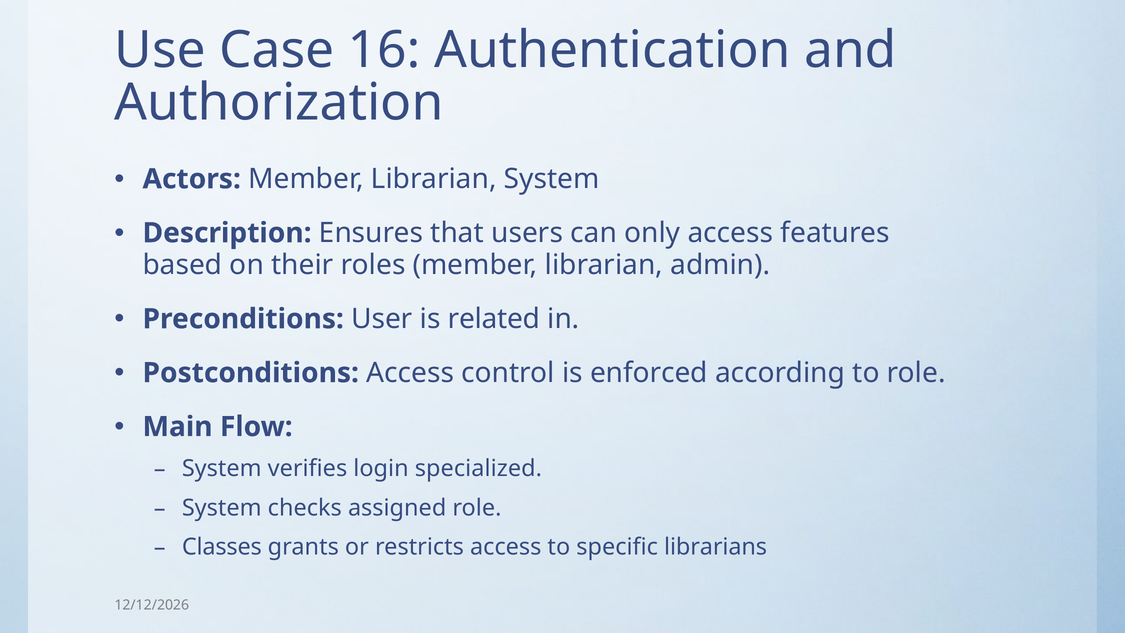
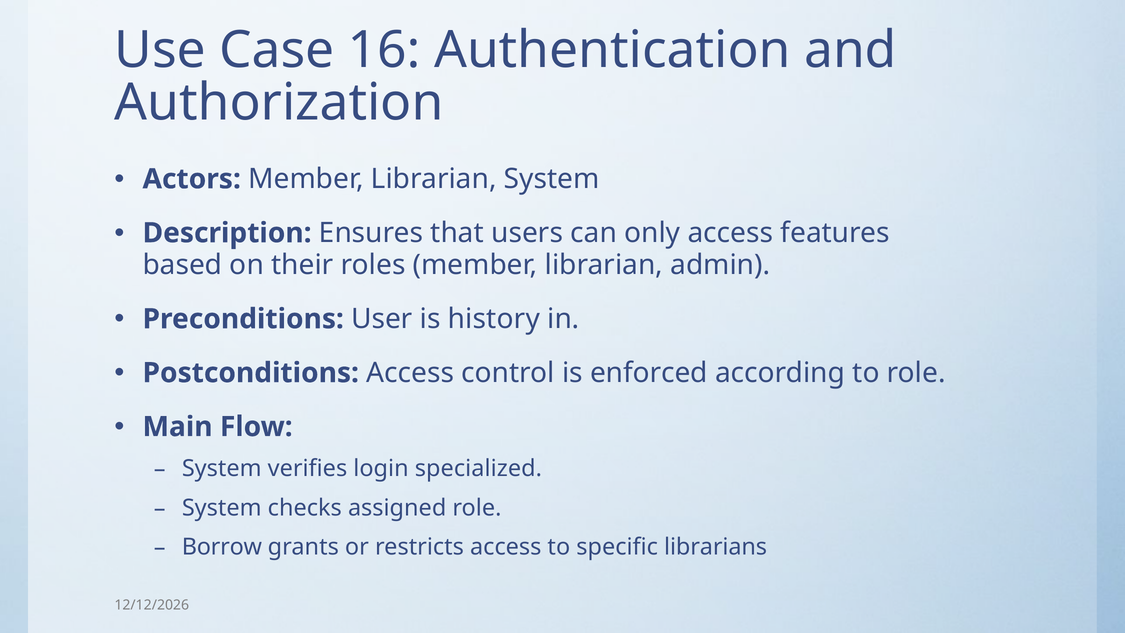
related: related -> history
Classes: Classes -> Borrow
